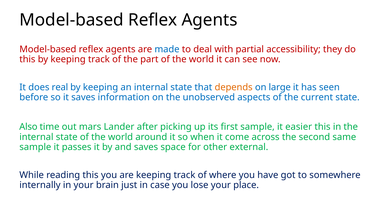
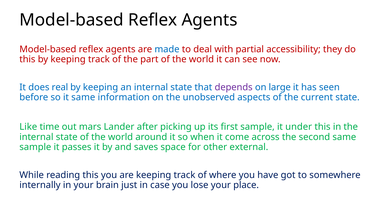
depends colour: orange -> purple
it saves: saves -> same
Also: Also -> Like
easier: easier -> under
